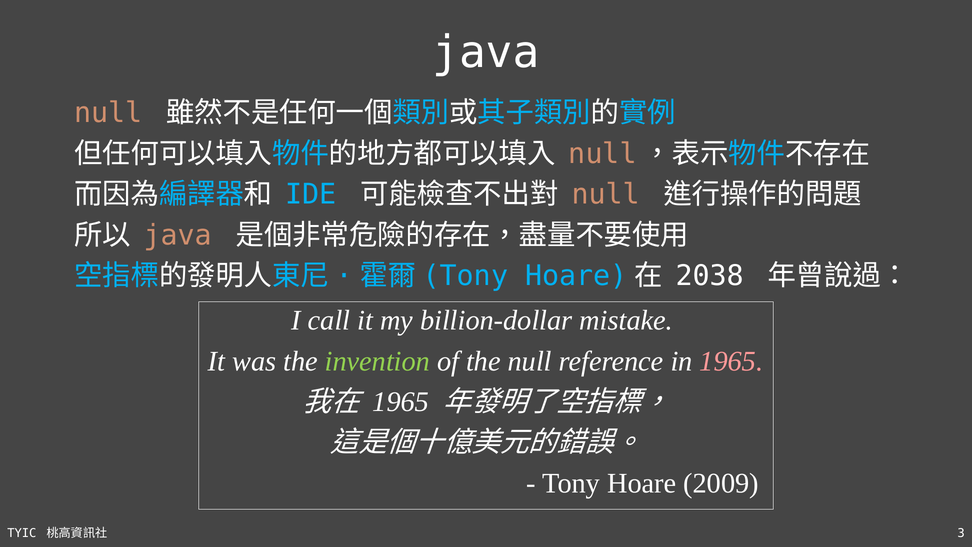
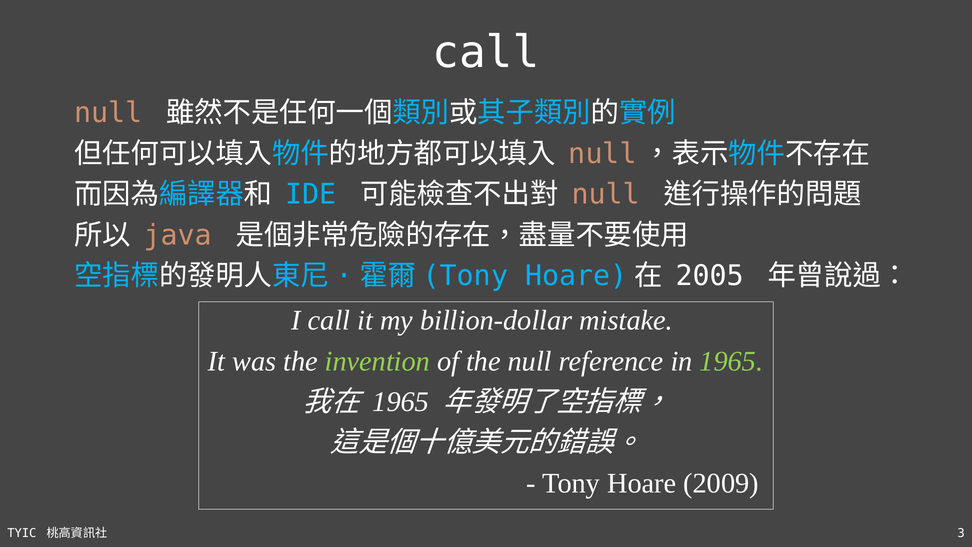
java at (486, 53): java -> call
2038: 2038 -> 2005
1965 at (731, 361) colour: pink -> light green
